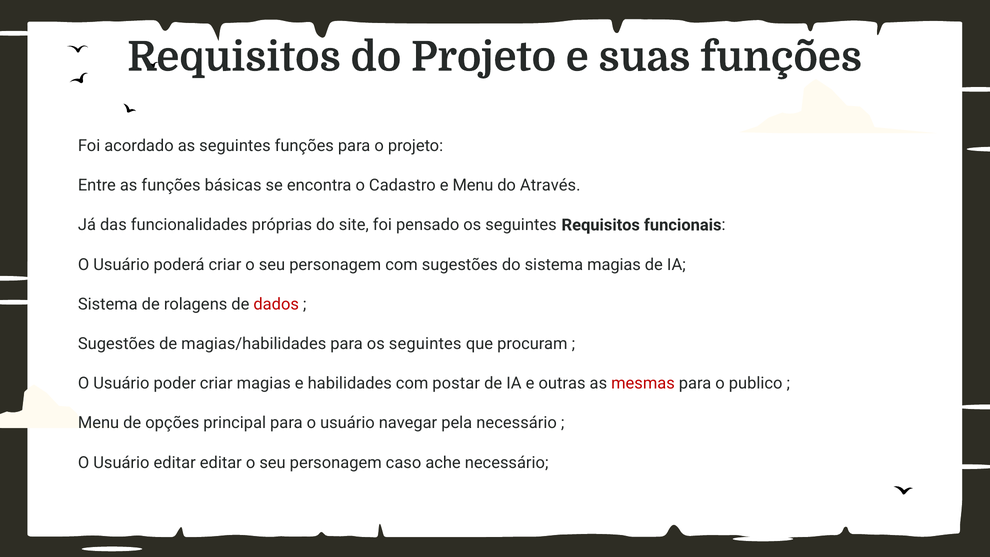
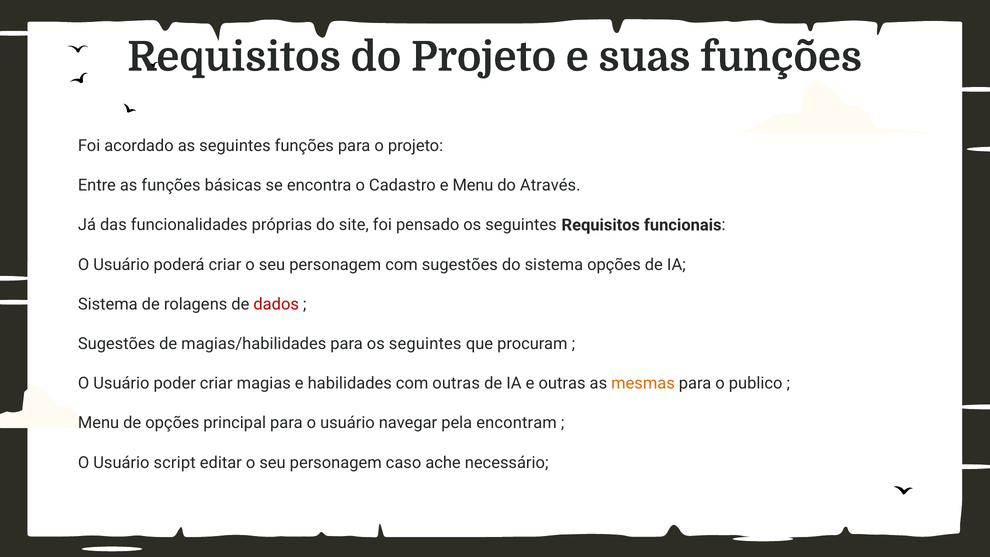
sistema magias: magias -> opções
com postar: postar -> outras
mesmas colour: red -> orange
pela necessário: necessário -> encontram
Usuário editar: editar -> script
